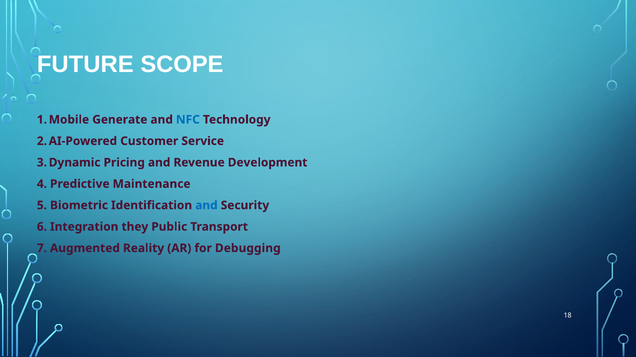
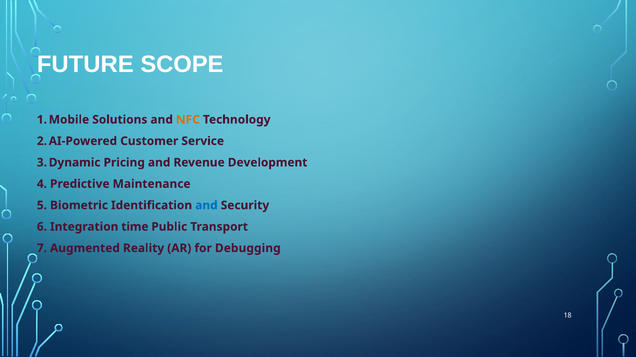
Generate: Generate -> Solutions
NFC colour: blue -> orange
they: they -> time
